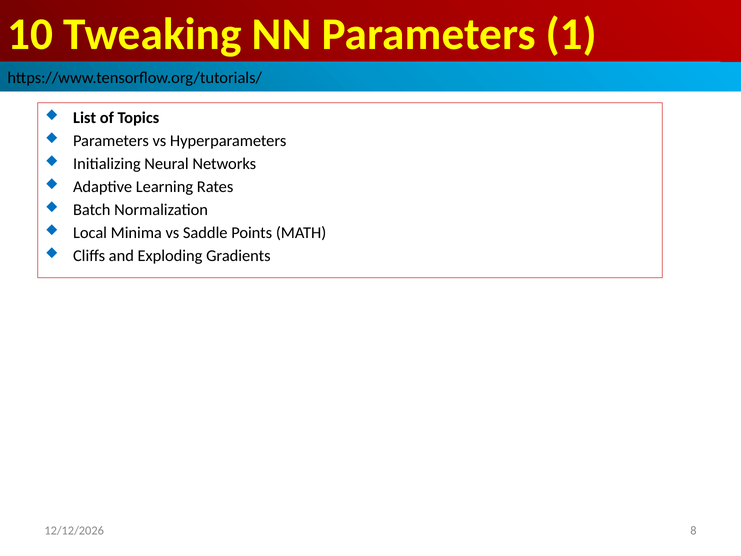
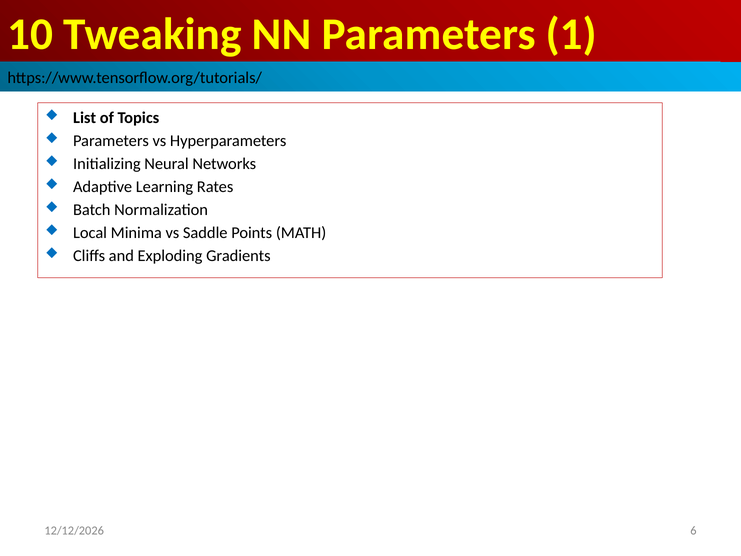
8: 8 -> 6
